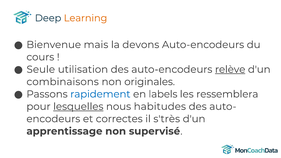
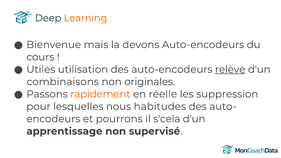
Seule: Seule -> Utiles
rapidement colour: blue -> orange
labels: labels -> réelle
ressemblera: ressemblera -> suppression
lesquelles underline: present -> none
correctes: correctes -> pourrons
s'très: s'très -> s'cela
